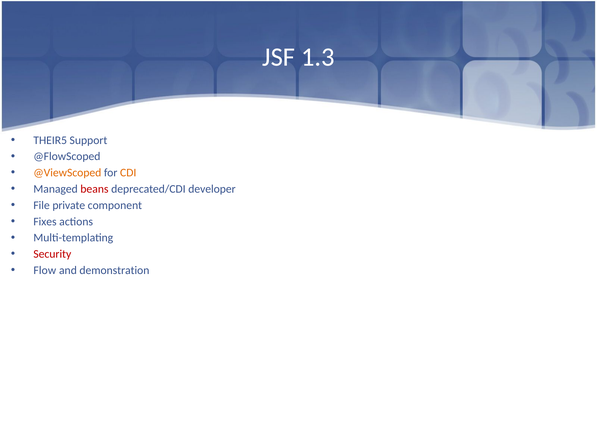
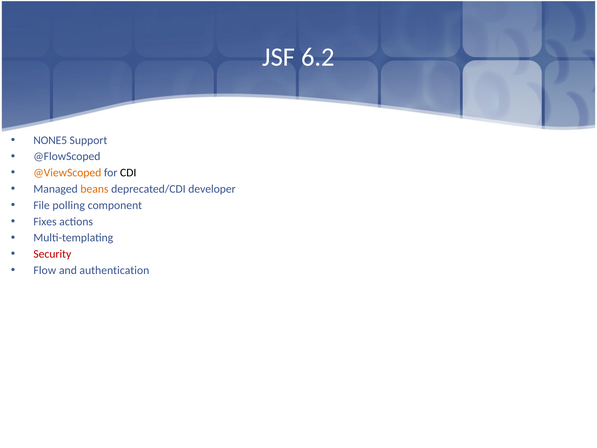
1.3: 1.3 -> 6.2
THEIR5: THEIR5 -> NONE5
CDI colour: orange -> black
beans colour: red -> orange
private: private -> polling
demonstration: demonstration -> authentication
